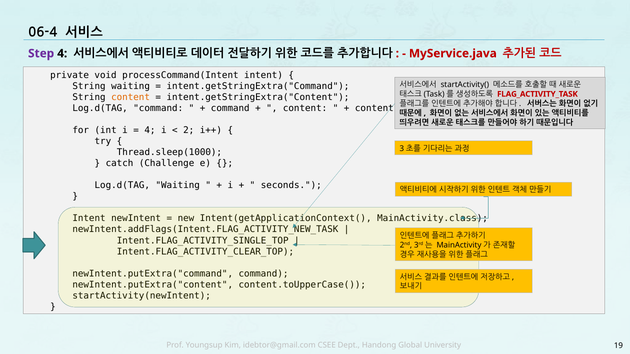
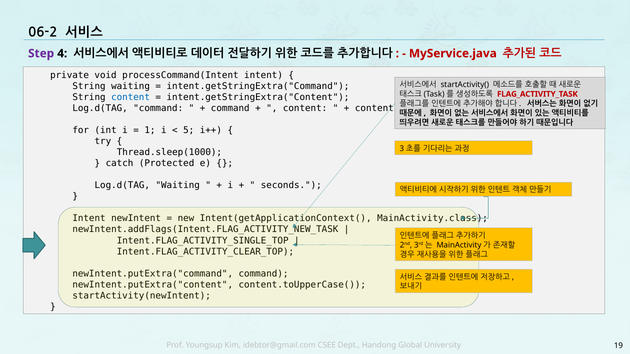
06-4: 06-4 -> 06-2
content at (131, 97) colour: orange -> blue
4 at (150, 130): 4 -> 1
2: 2 -> 5
Challenge: Challenge -> Protected
